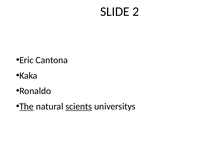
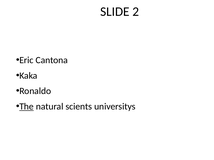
scients underline: present -> none
